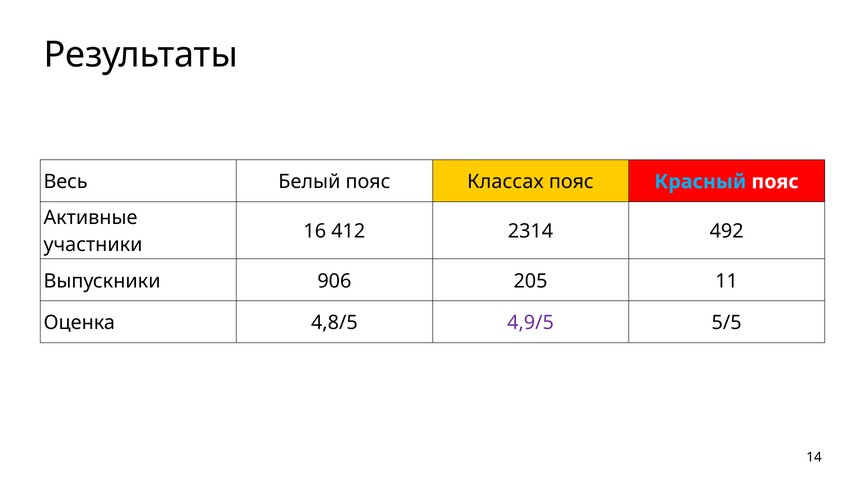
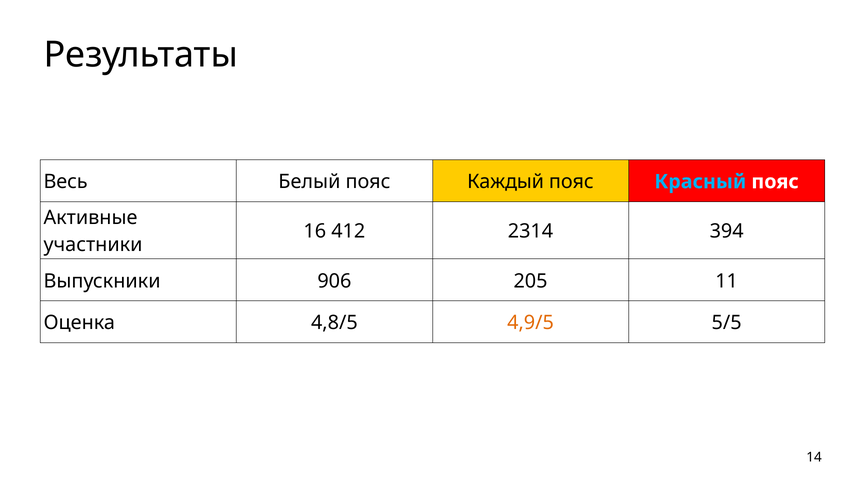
Классах: Классах -> Каждый
492: 492 -> 394
4,9/5 colour: purple -> orange
